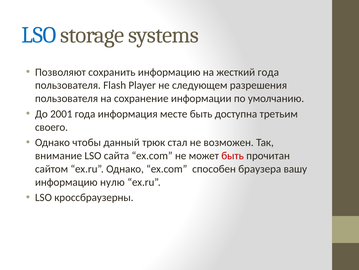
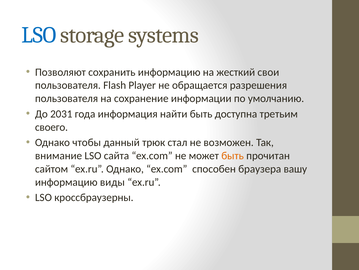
жесткий года: года -> свои
следующем: следующем -> обращается
2001: 2001 -> 2031
месте: месте -> найти
быть at (233, 155) colour: red -> orange
нулю: нулю -> виды
